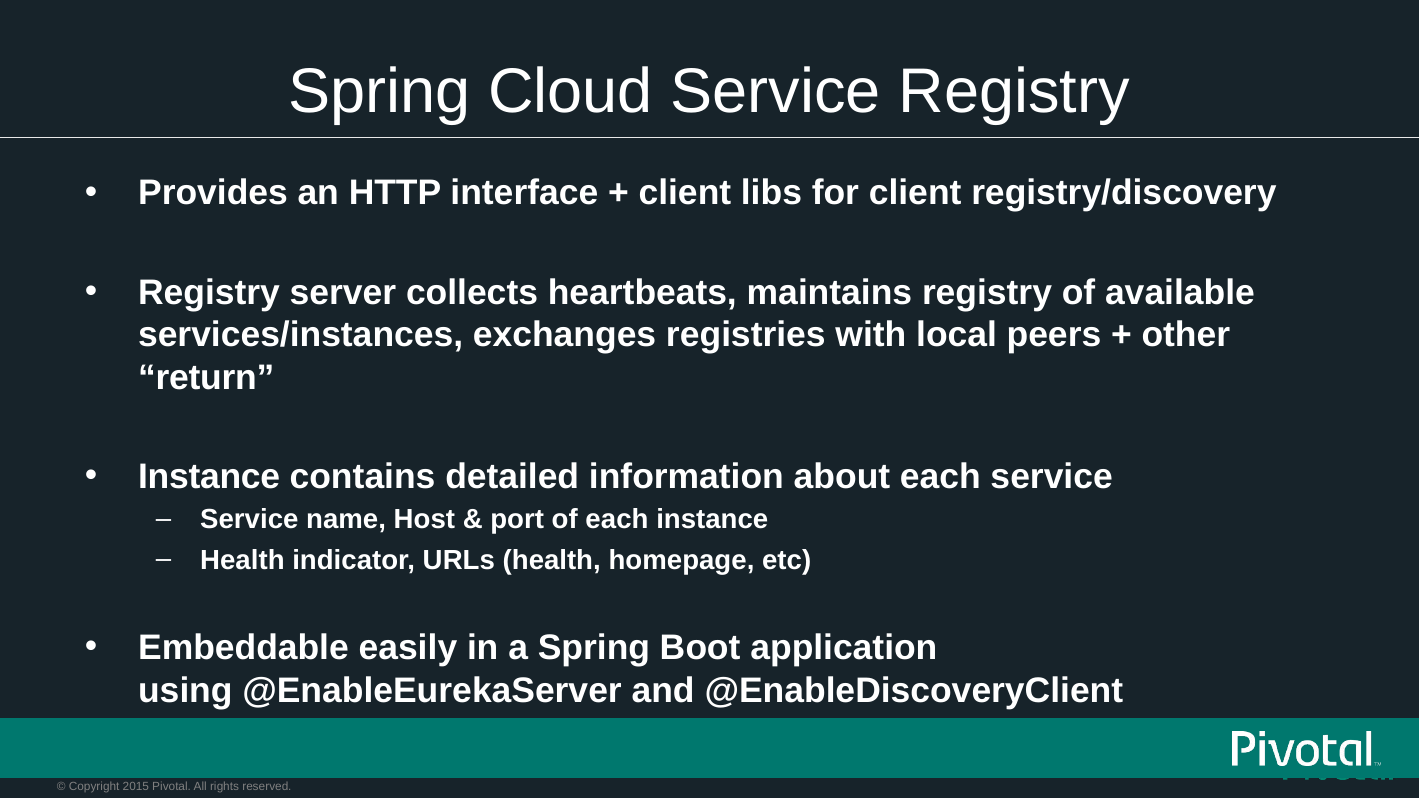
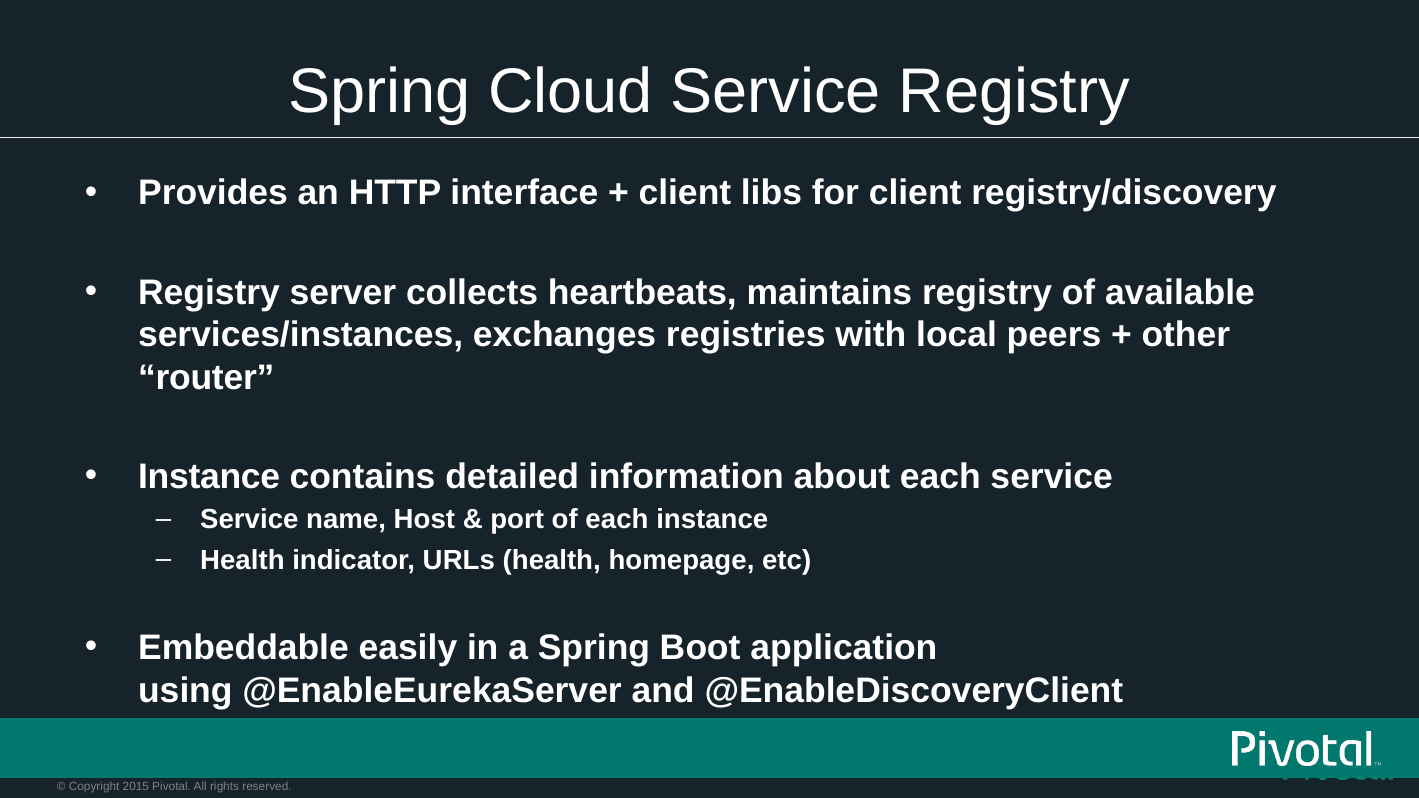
return: return -> router
